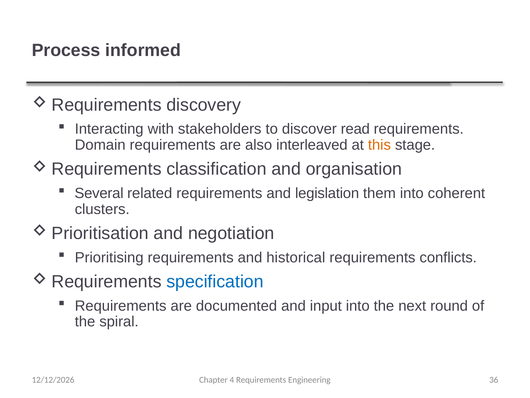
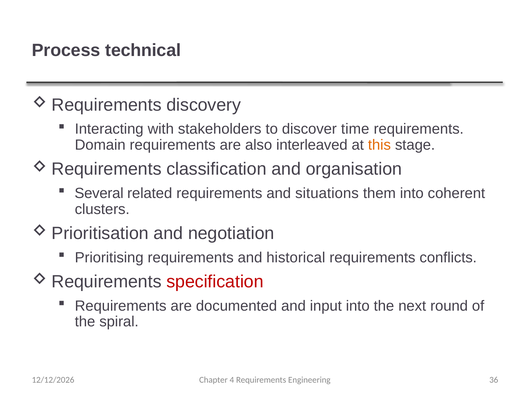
informed: informed -> technical
read: read -> time
legislation: legislation -> situations
specification colour: blue -> red
